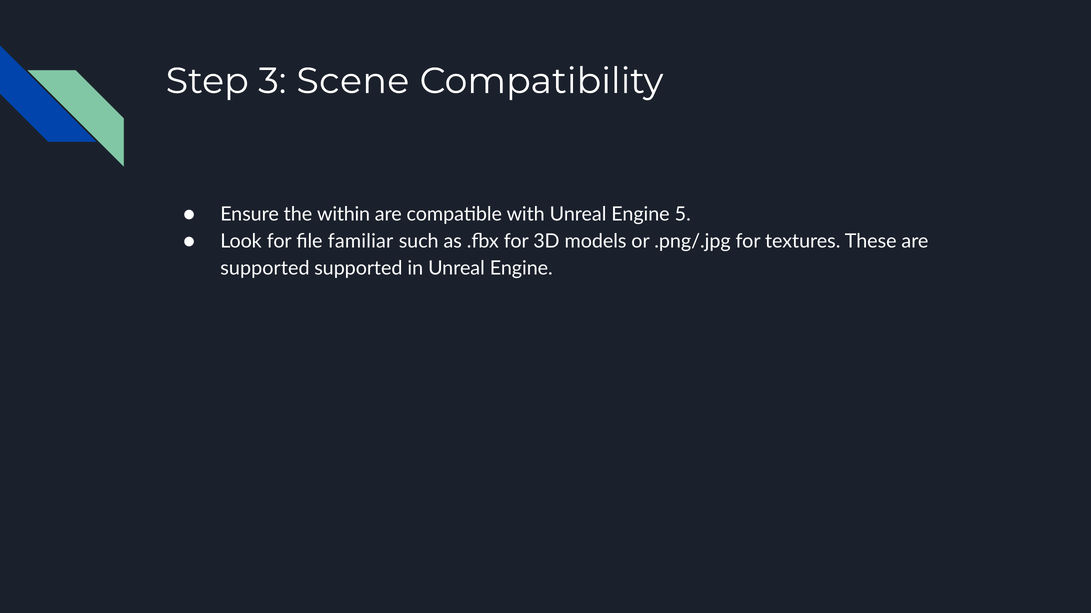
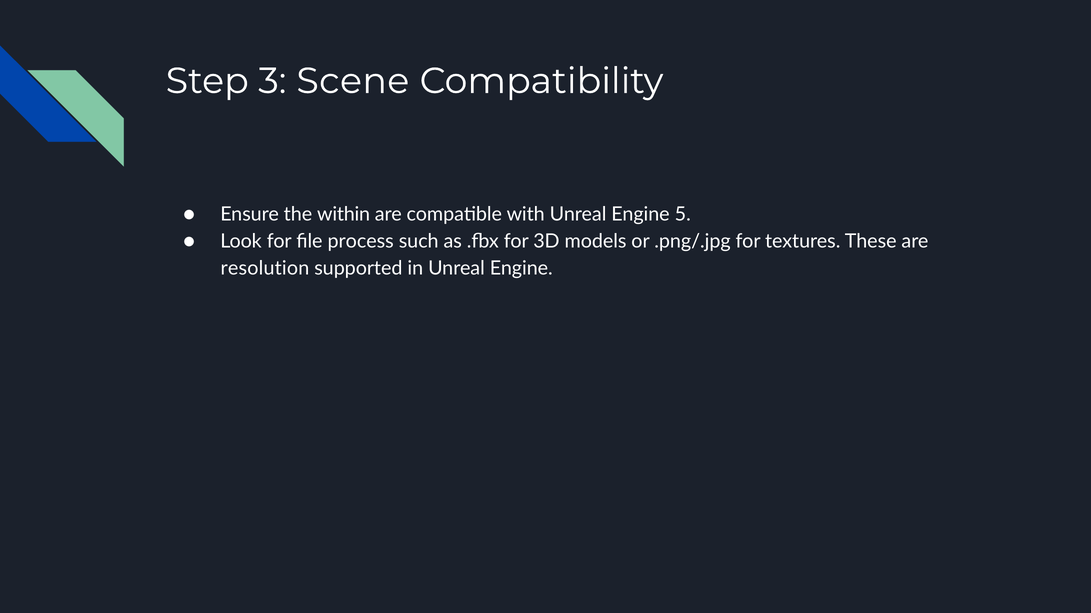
familiar: familiar -> process
supported at (265, 269): supported -> resolution
